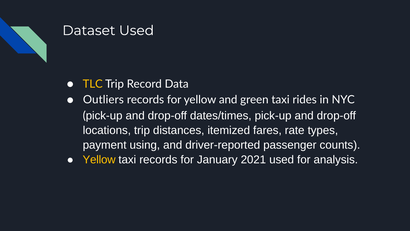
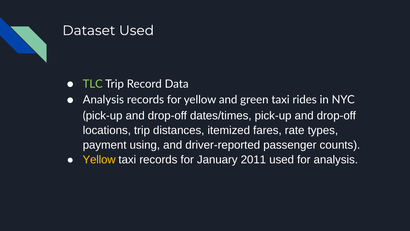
TLC colour: yellow -> light green
Outliers at (103, 100): Outliers -> Analysis
2021: 2021 -> 2011
